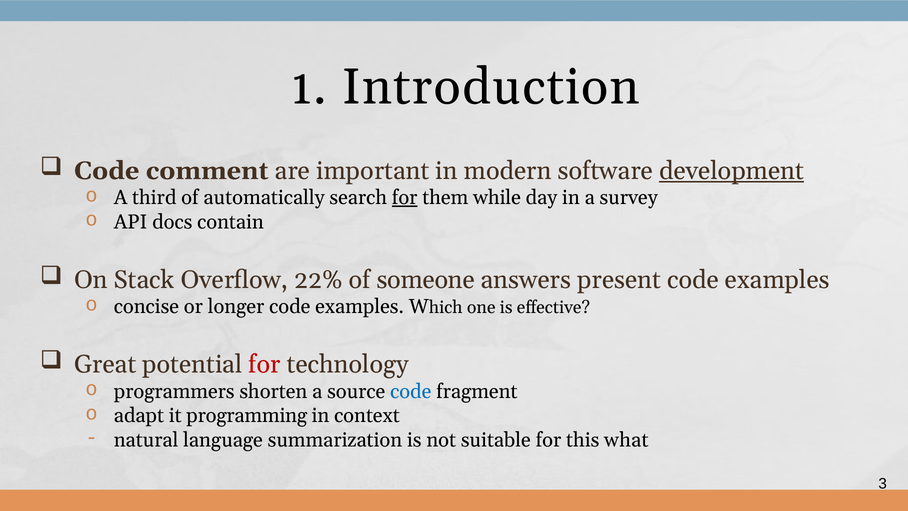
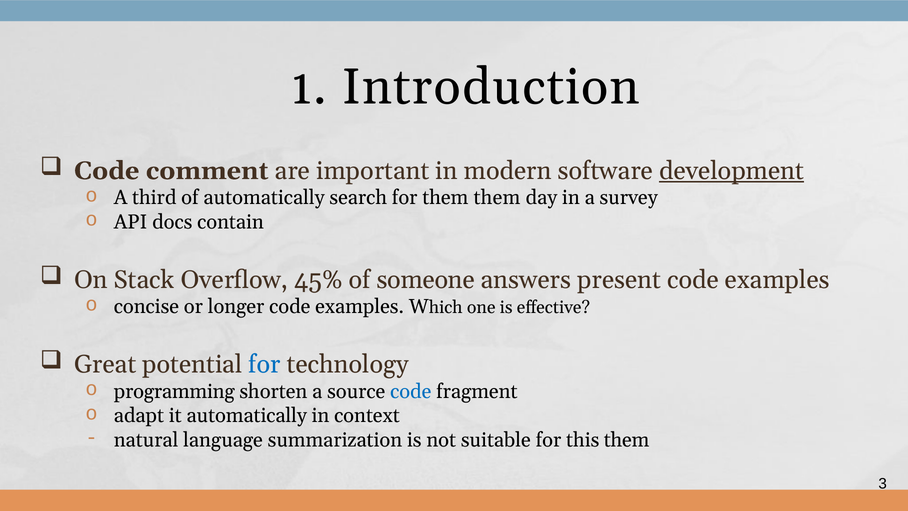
for at (405, 198) underline: present -> none
them while: while -> them
22%: 22% -> 45%
for at (265, 364) colour: red -> blue
programmers: programmers -> programming
it programming: programming -> automatically
this what: what -> them
